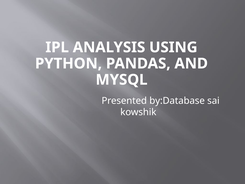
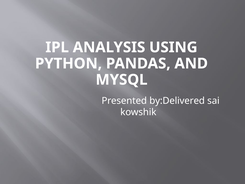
by:Database: by:Database -> by:Delivered
